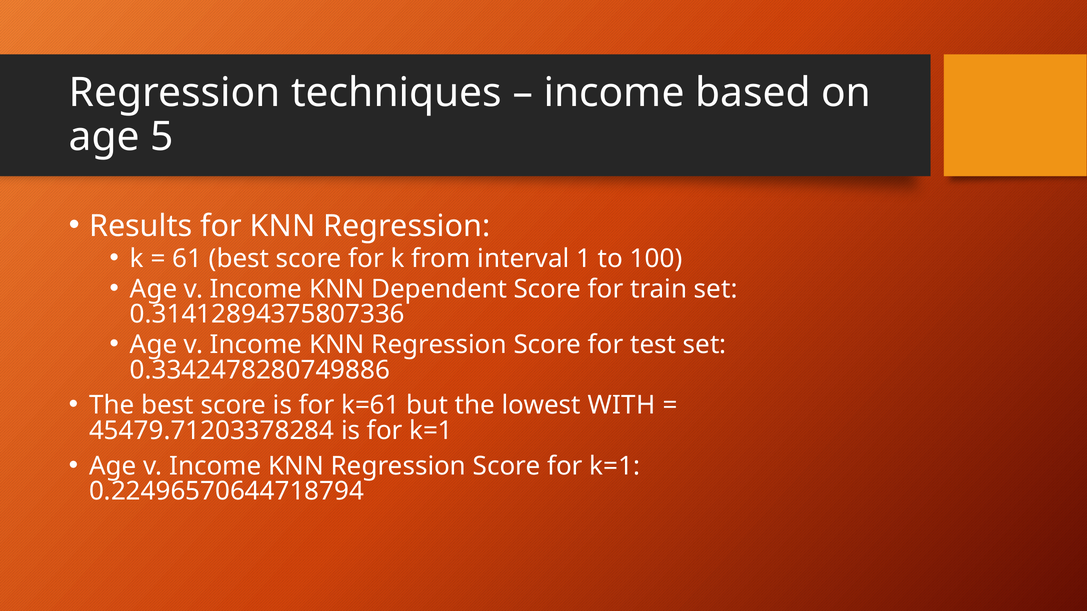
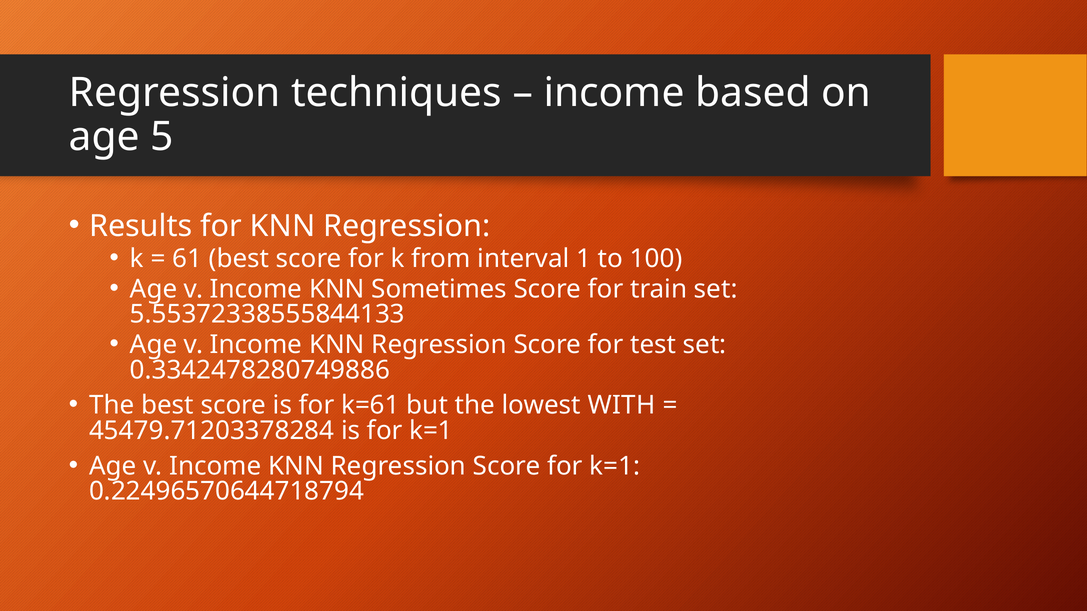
Dependent: Dependent -> Sometimes
0.31412894375807336: 0.31412894375807336 -> 5.55372338555844133
